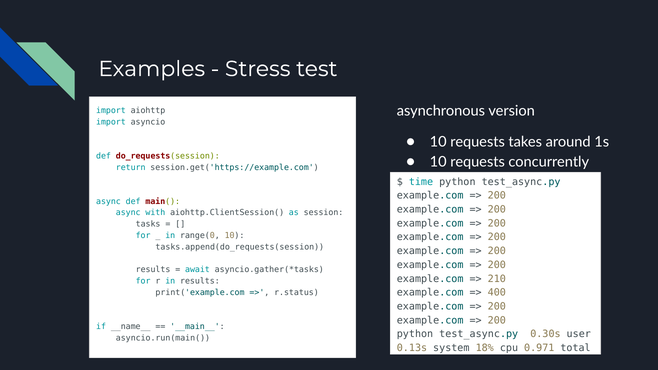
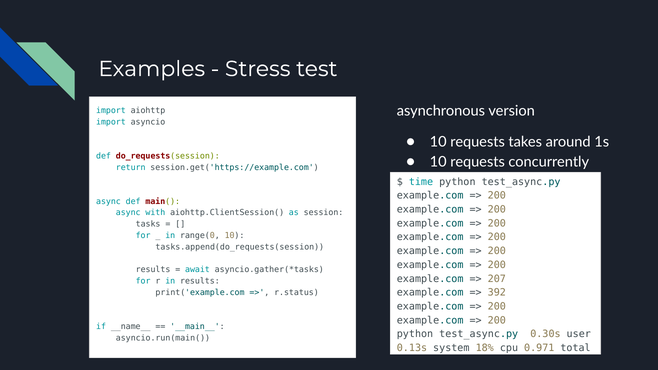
210: 210 -> 207
400: 400 -> 392
